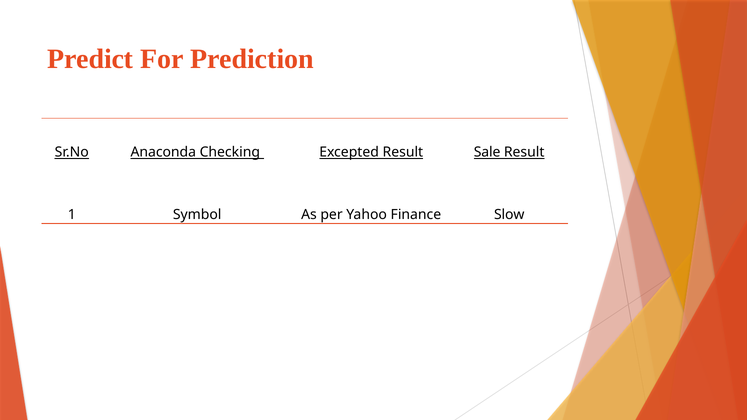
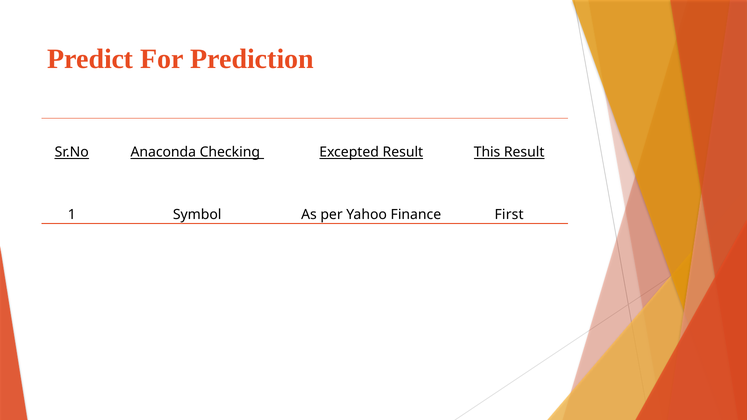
Sale: Sale -> This
Slow: Slow -> First
